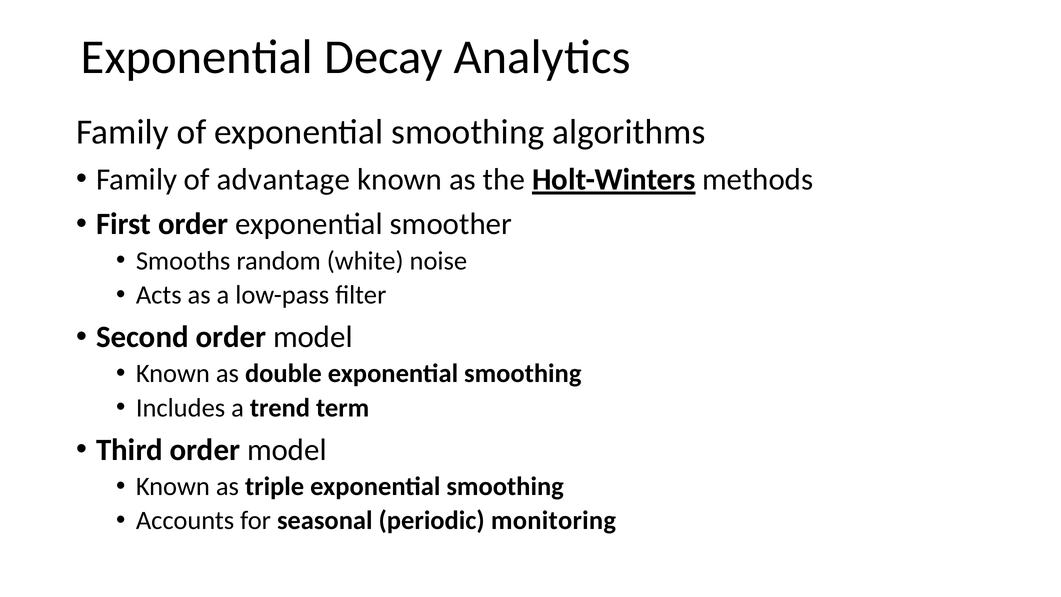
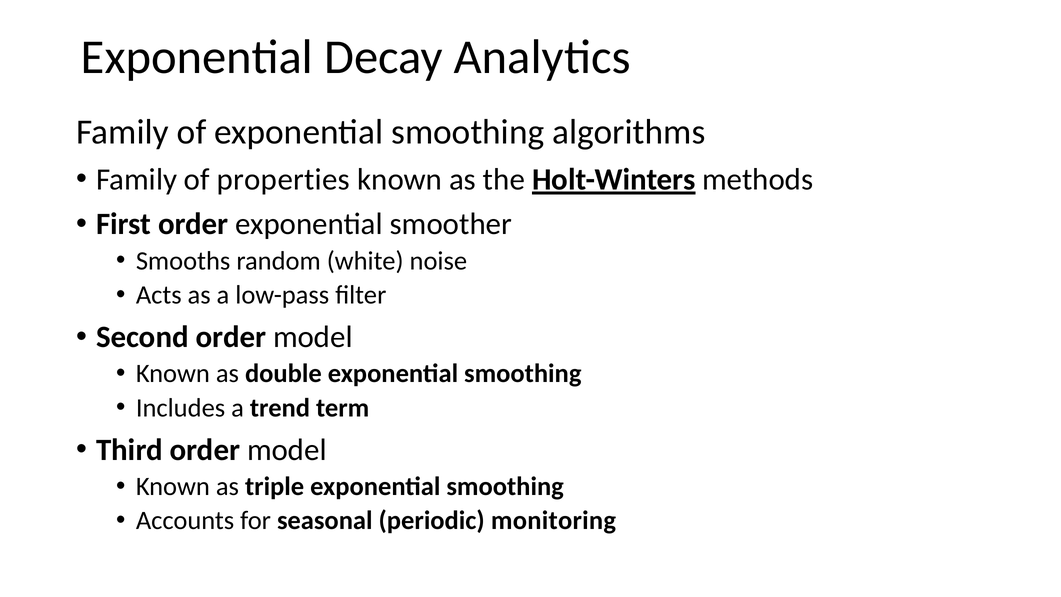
advantage: advantage -> properties
